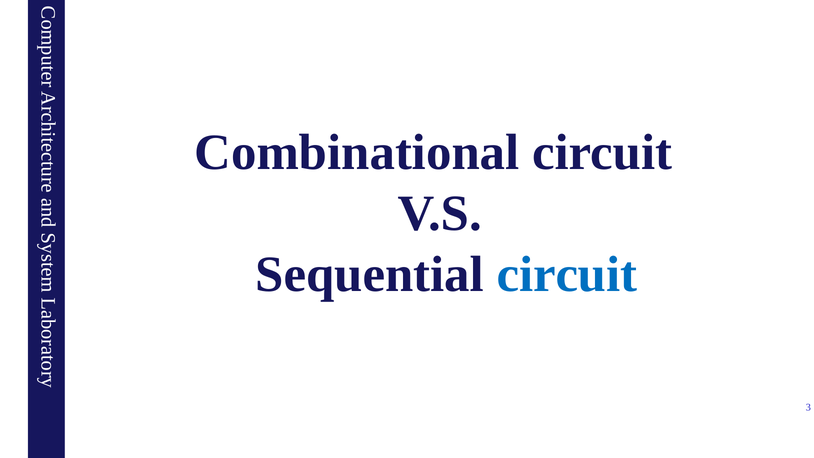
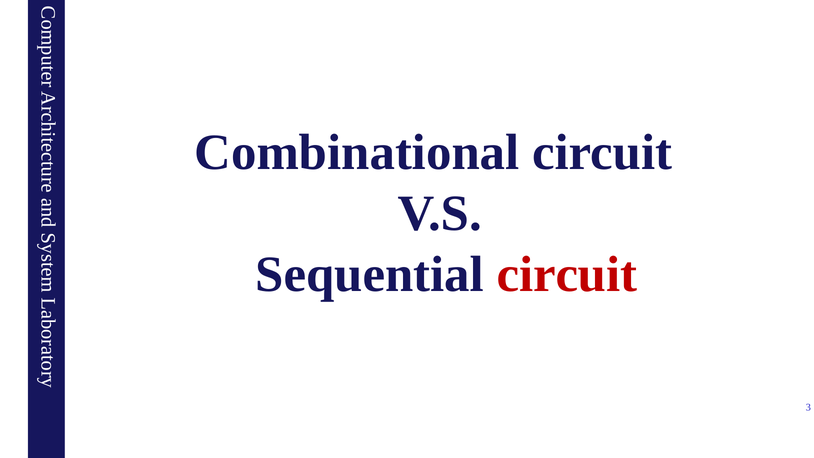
circuit at (567, 275) colour: blue -> red
